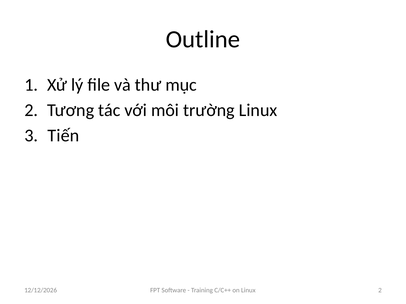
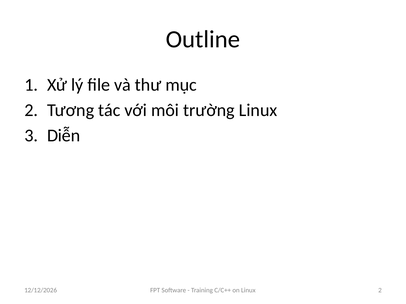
Tiến: Tiến -> Diễn
